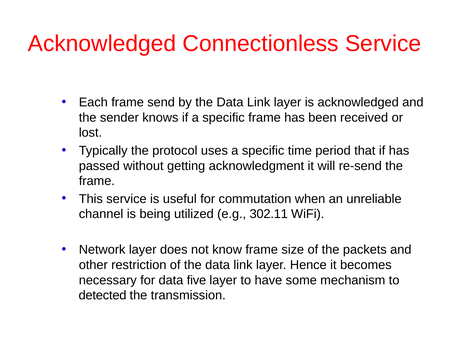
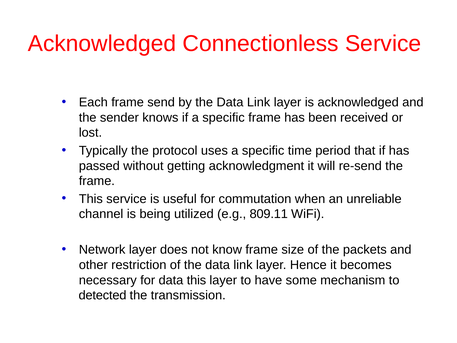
302.11: 302.11 -> 809.11
data five: five -> this
